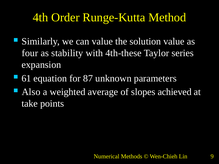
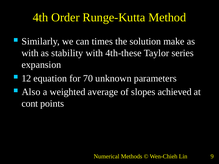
can value: value -> times
solution value: value -> make
four at (30, 53): four -> with
61: 61 -> 12
87: 87 -> 70
take: take -> cont
